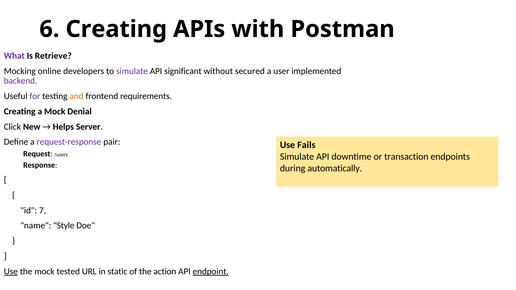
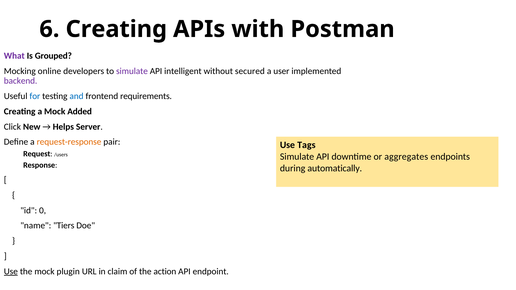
Retrieve: Retrieve -> Grouped
significant: significant -> intelligent
for colour: purple -> blue
and colour: orange -> blue
Denial: Denial -> Added
request-response colour: purple -> orange
Fails: Fails -> Tags
transaction: transaction -> aggregates
7: 7 -> 0
Style: Style -> Tiers
tested: tested -> plugin
static: static -> claim
endpoint underline: present -> none
